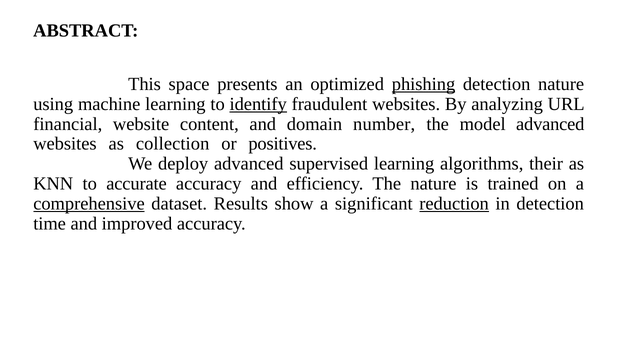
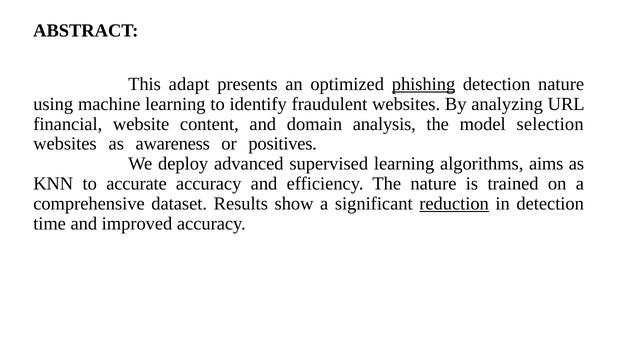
space: space -> adapt
identify underline: present -> none
number: number -> analysis
model advanced: advanced -> selection
collection: collection -> awareness
their: their -> aims
comprehensive underline: present -> none
